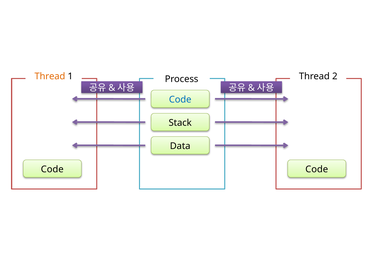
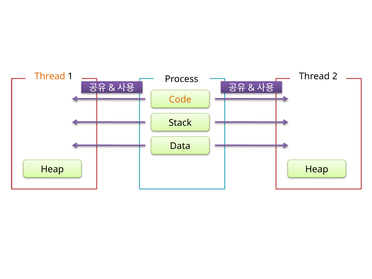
Code at (180, 99) colour: blue -> orange
Code at (52, 169): Code -> Heap
Code at (317, 169): Code -> Heap
